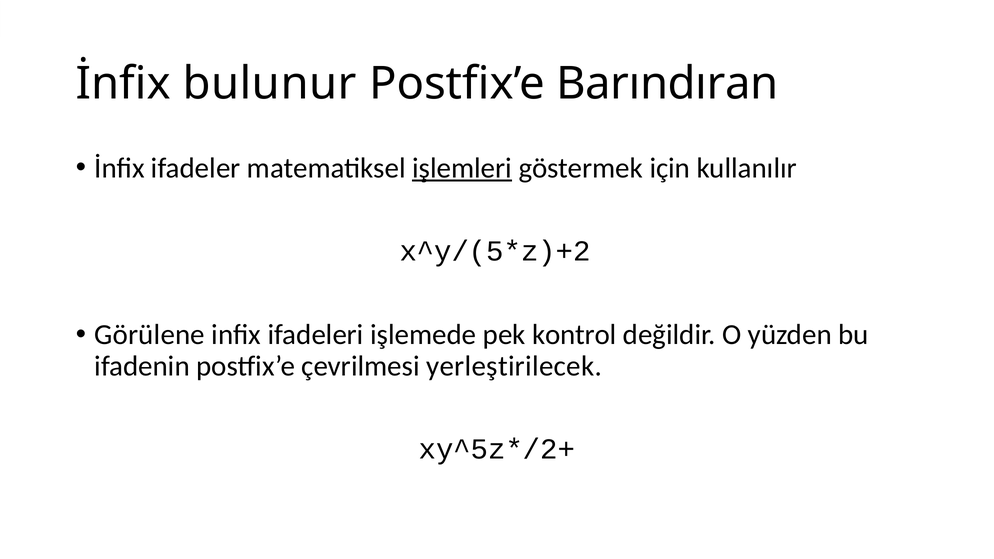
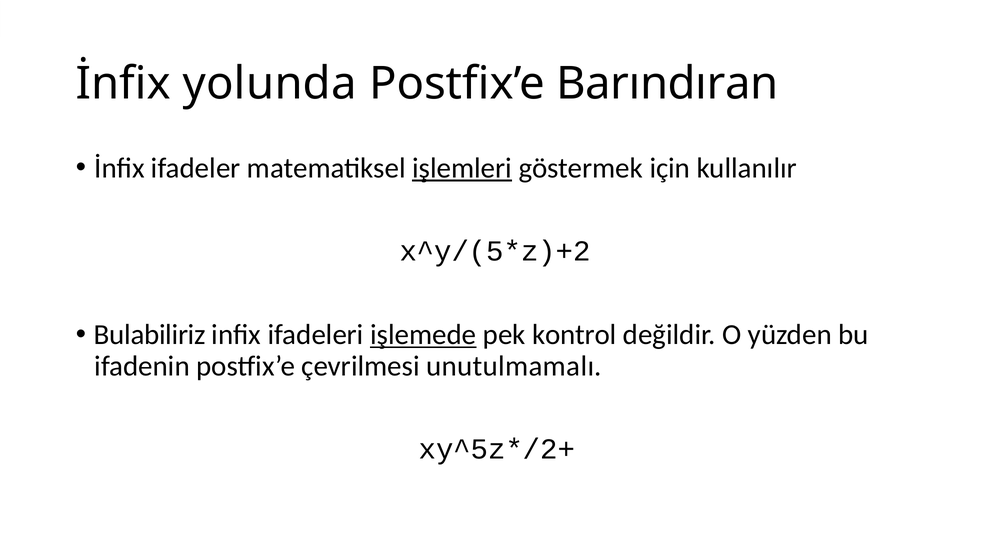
bulunur: bulunur -> yolunda
Görülene: Görülene -> Bulabiliriz
işlemede underline: none -> present
yerleştirilecek: yerleştirilecek -> unutulmamalı
